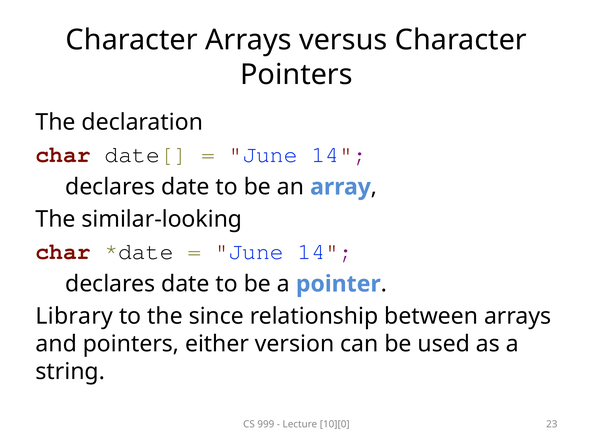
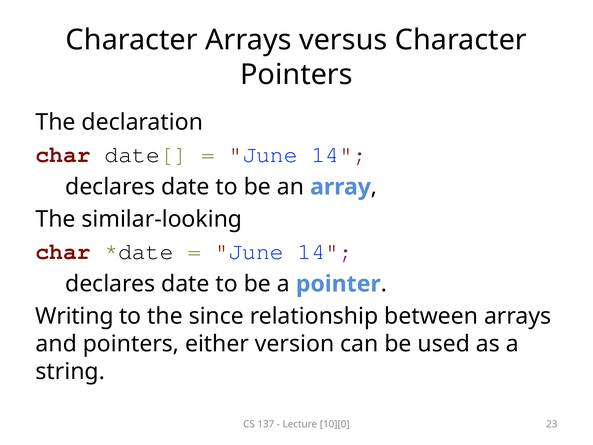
Library: Library -> Writing
999: 999 -> 137
